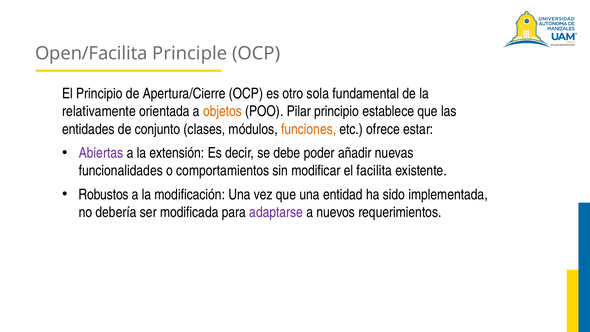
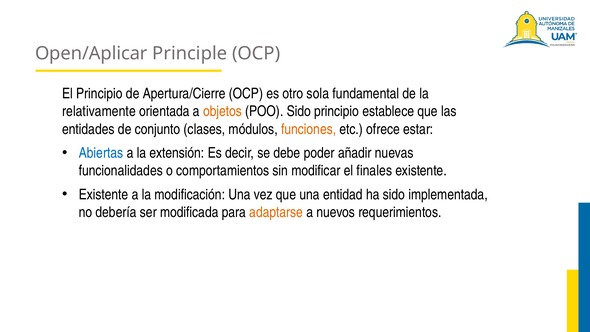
Open/Facilita: Open/Facilita -> Open/Aplicar
POO Pilar: Pilar -> Sido
Abiertas colour: purple -> blue
facilita: facilita -> finales
Robustos at (104, 194): Robustos -> Existente
adaptarse colour: purple -> orange
